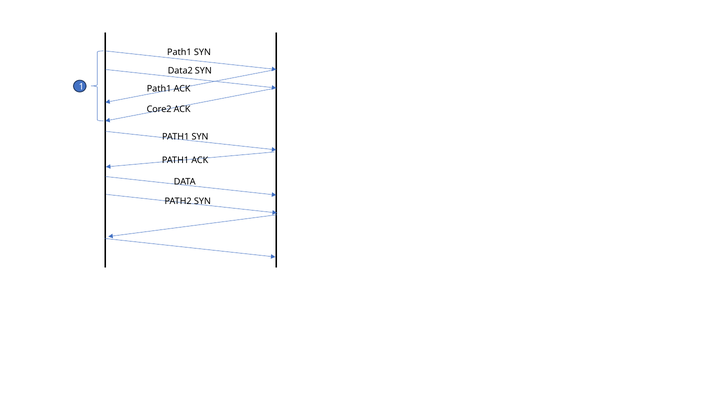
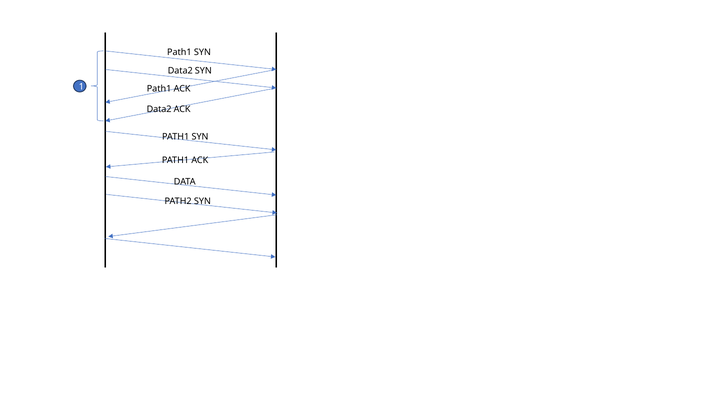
Core2 at (159, 109): Core2 -> Data2
